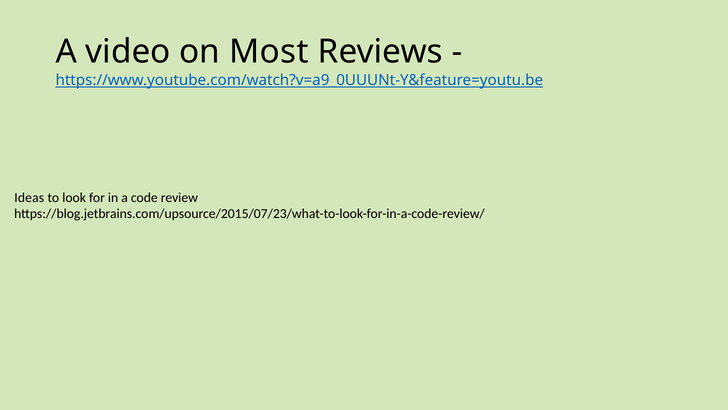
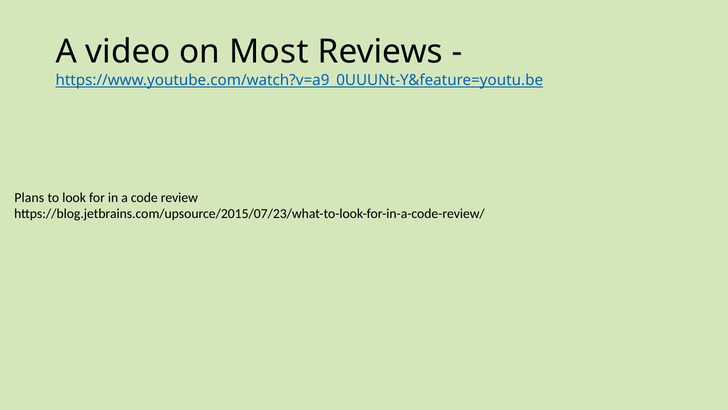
Ideas: Ideas -> Plans
